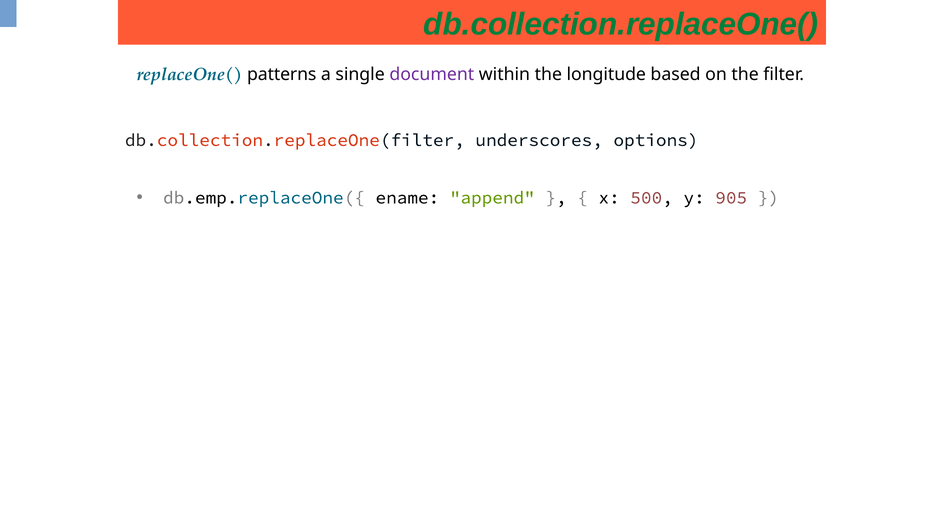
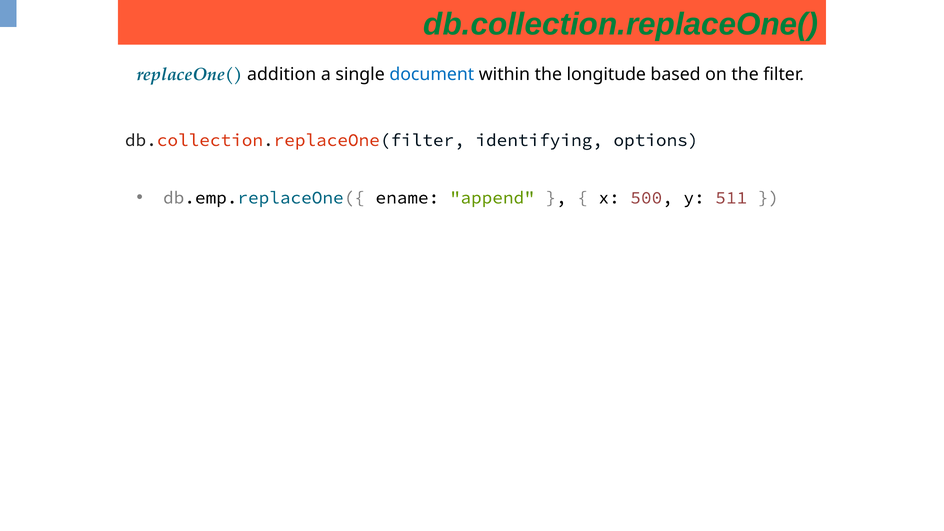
patterns: patterns -> addition
document colour: purple -> blue
underscores: underscores -> identifying
905: 905 -> 511
